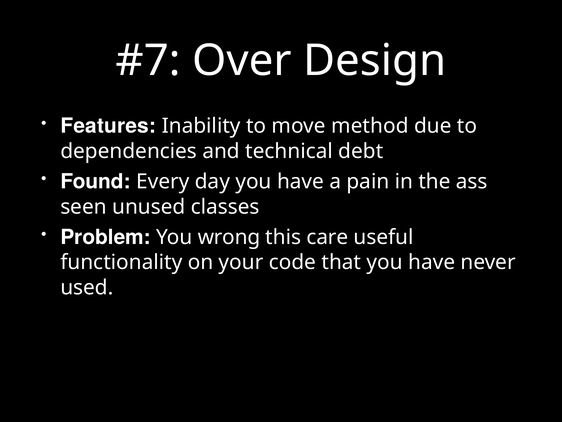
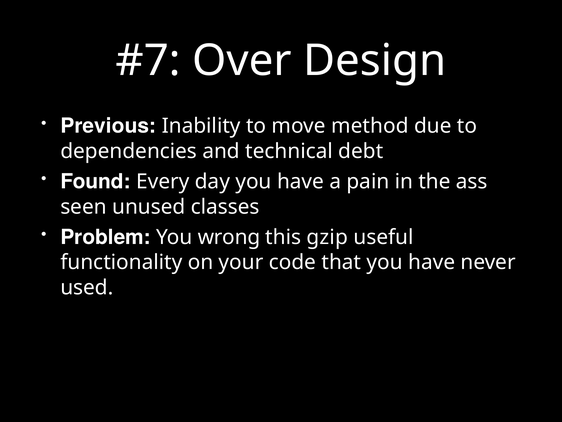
Features: Features -> Previous
care: care -> gzip
